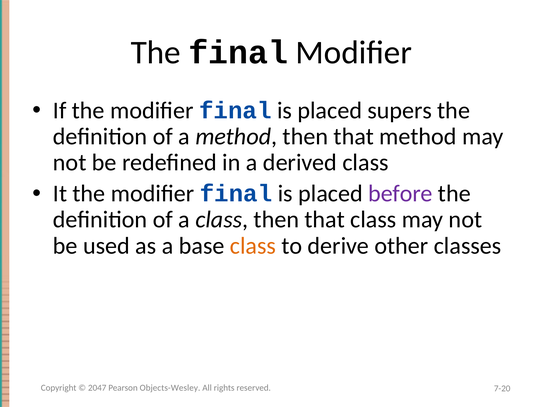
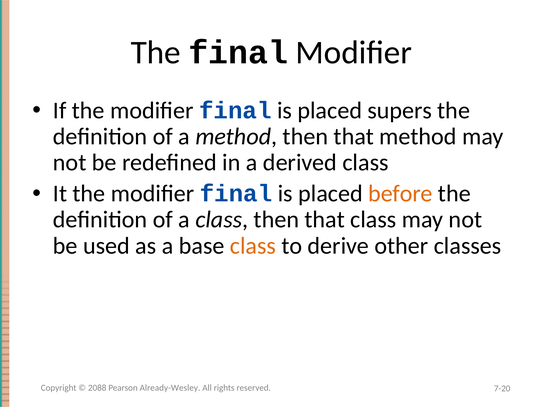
before colour: purple -> orange
2047: 2047 -> 2088
Objects-Wesley: Objects-Wesley -> Already-Wesley
